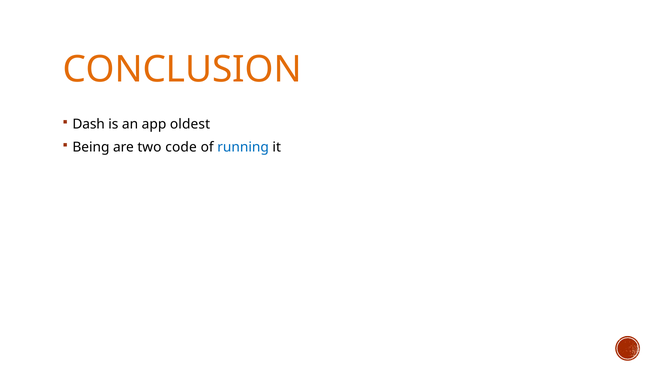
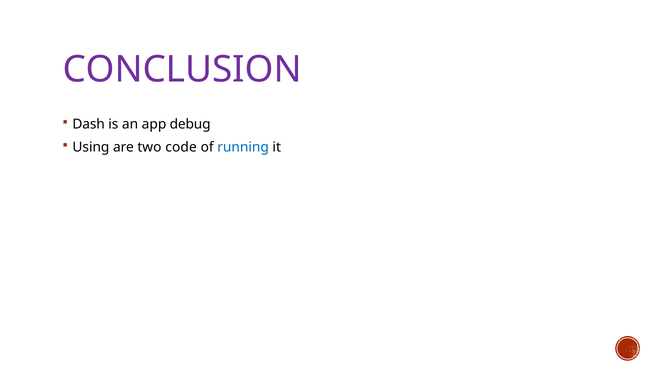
CONCLUSION colour: orange -> purple
oldest: oldest -> debug
Being: Being -> Using
